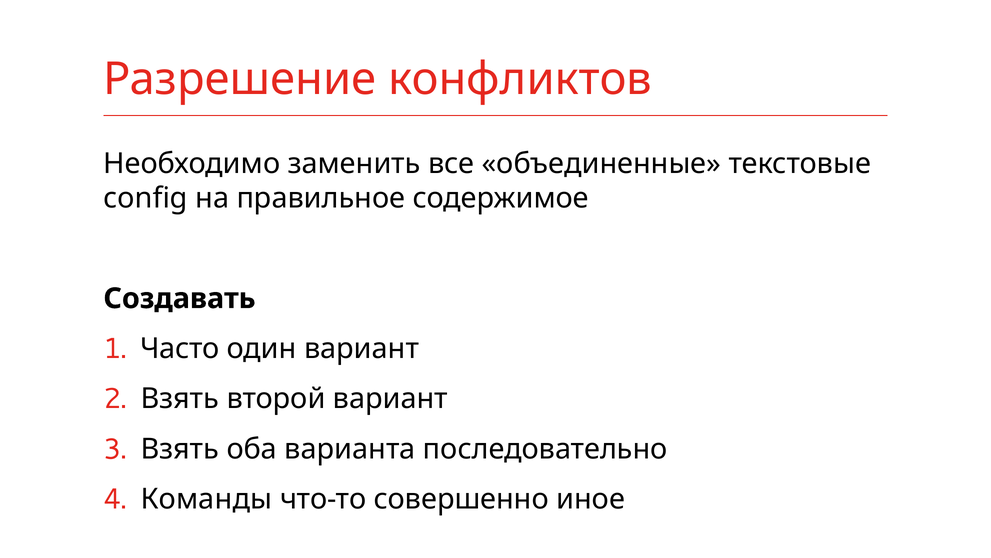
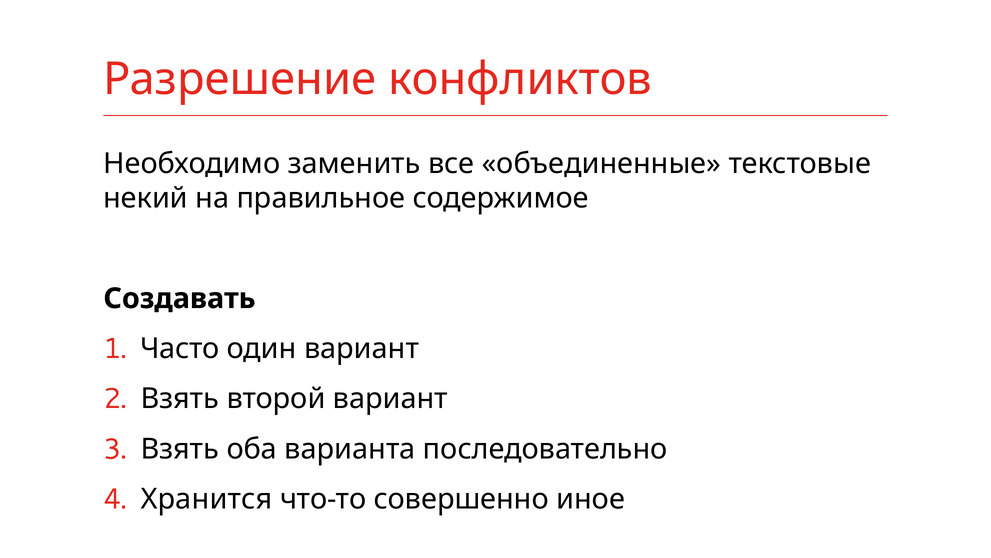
config: config -> некий
Команды: Команды -> Хранится
